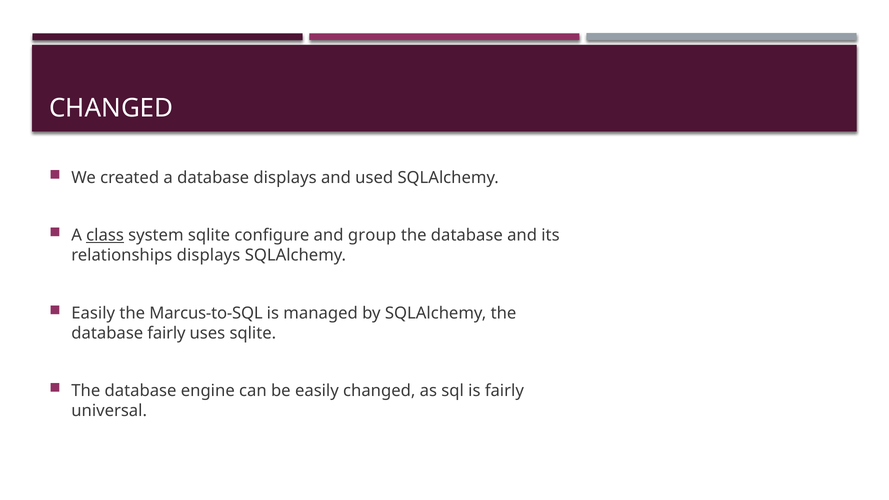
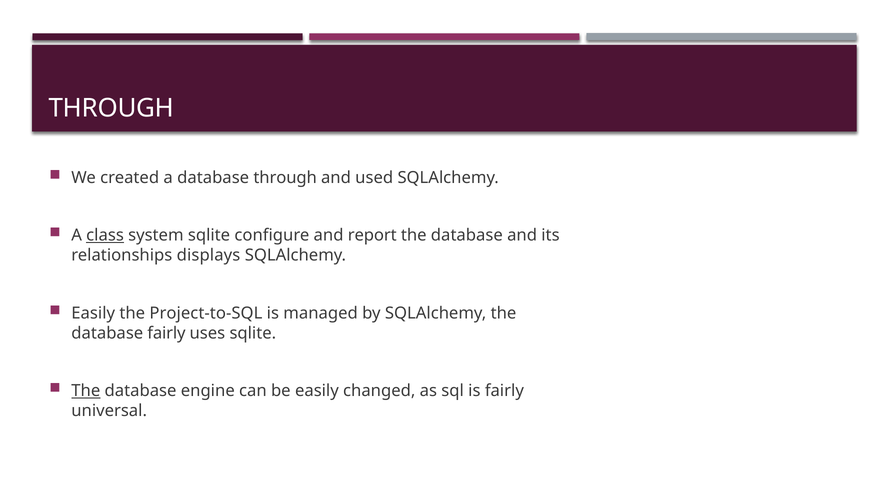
CHANGED at (111, 108): CHANGED -> THROUGH
database displays: displays -> through
group: group -> report
Marcus-to-SQL: Marcus-to-SQL -> Project-to-SQL
The at (86, 391) underline: none -> present
